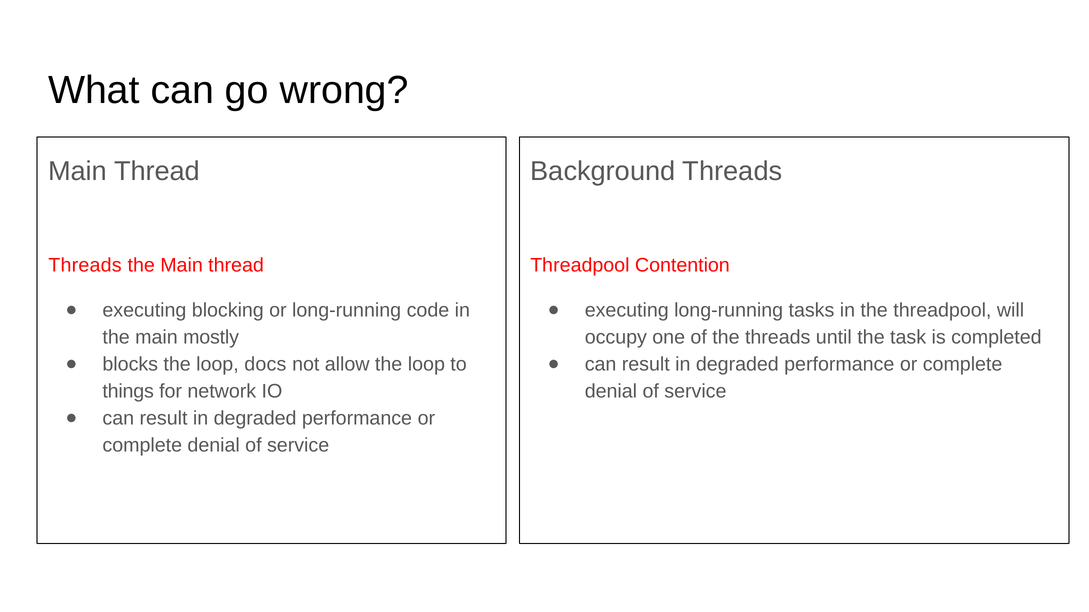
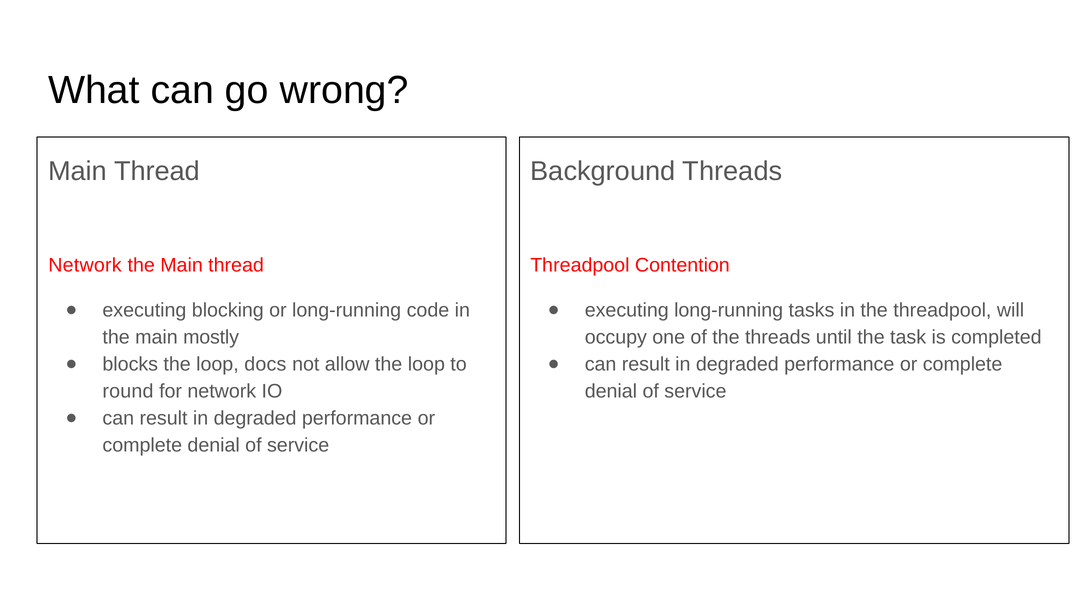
Threads at (85, 266): Threads -> Network
things: things -> round
